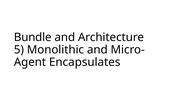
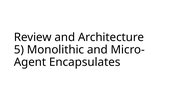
Bundle: Bundle -> Review
